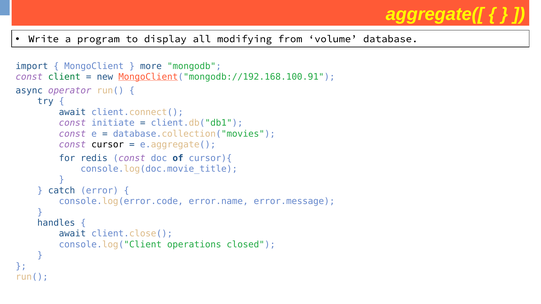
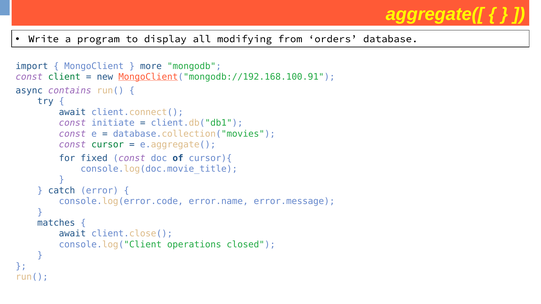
volume: volume -> orders
operator: operator -> contains
cursor colour: black -> green
redis: redis -> fixed
handles: handles -> matches
